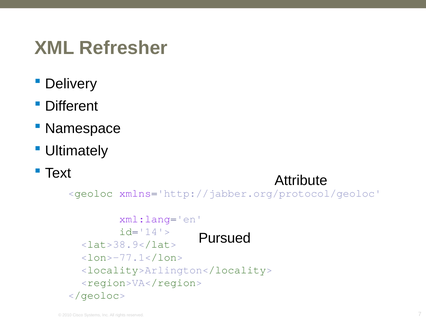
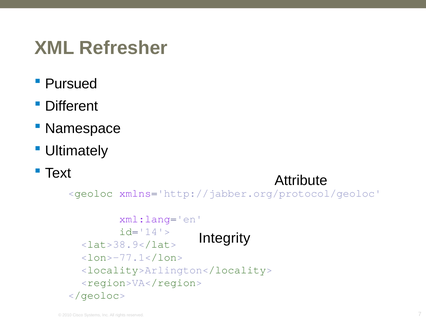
Delivery: Delivery -> Pursued
Pursued: Pursued -> Integrity
